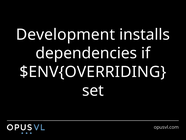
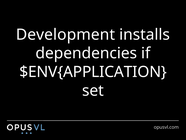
$ENV{OVERRIDING: $ENV{OVERRIDING -> $ENV{APPLICATION
